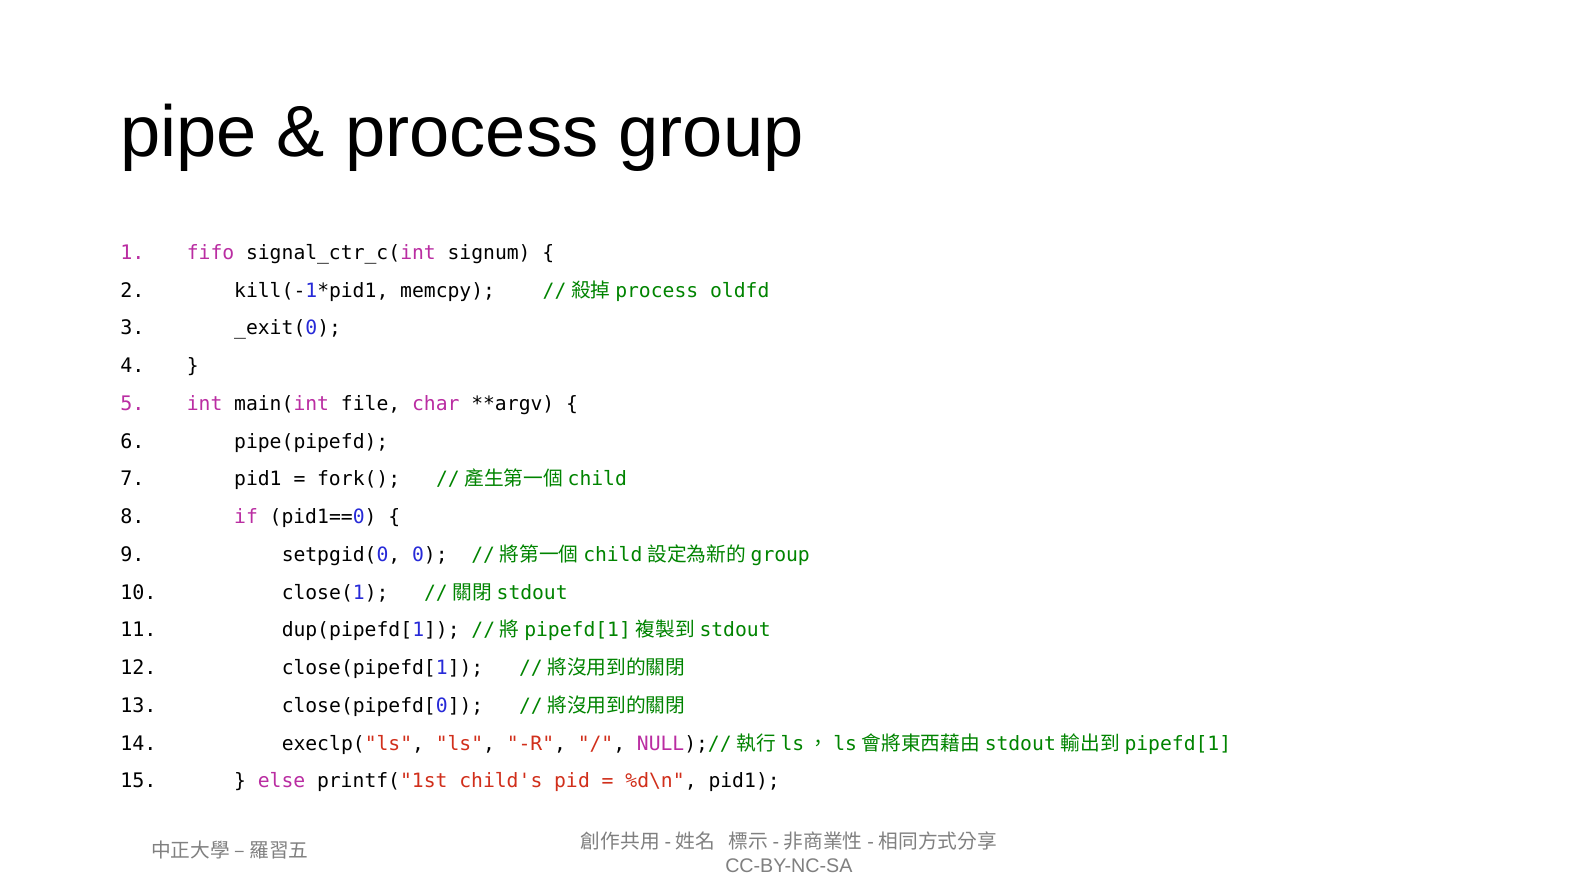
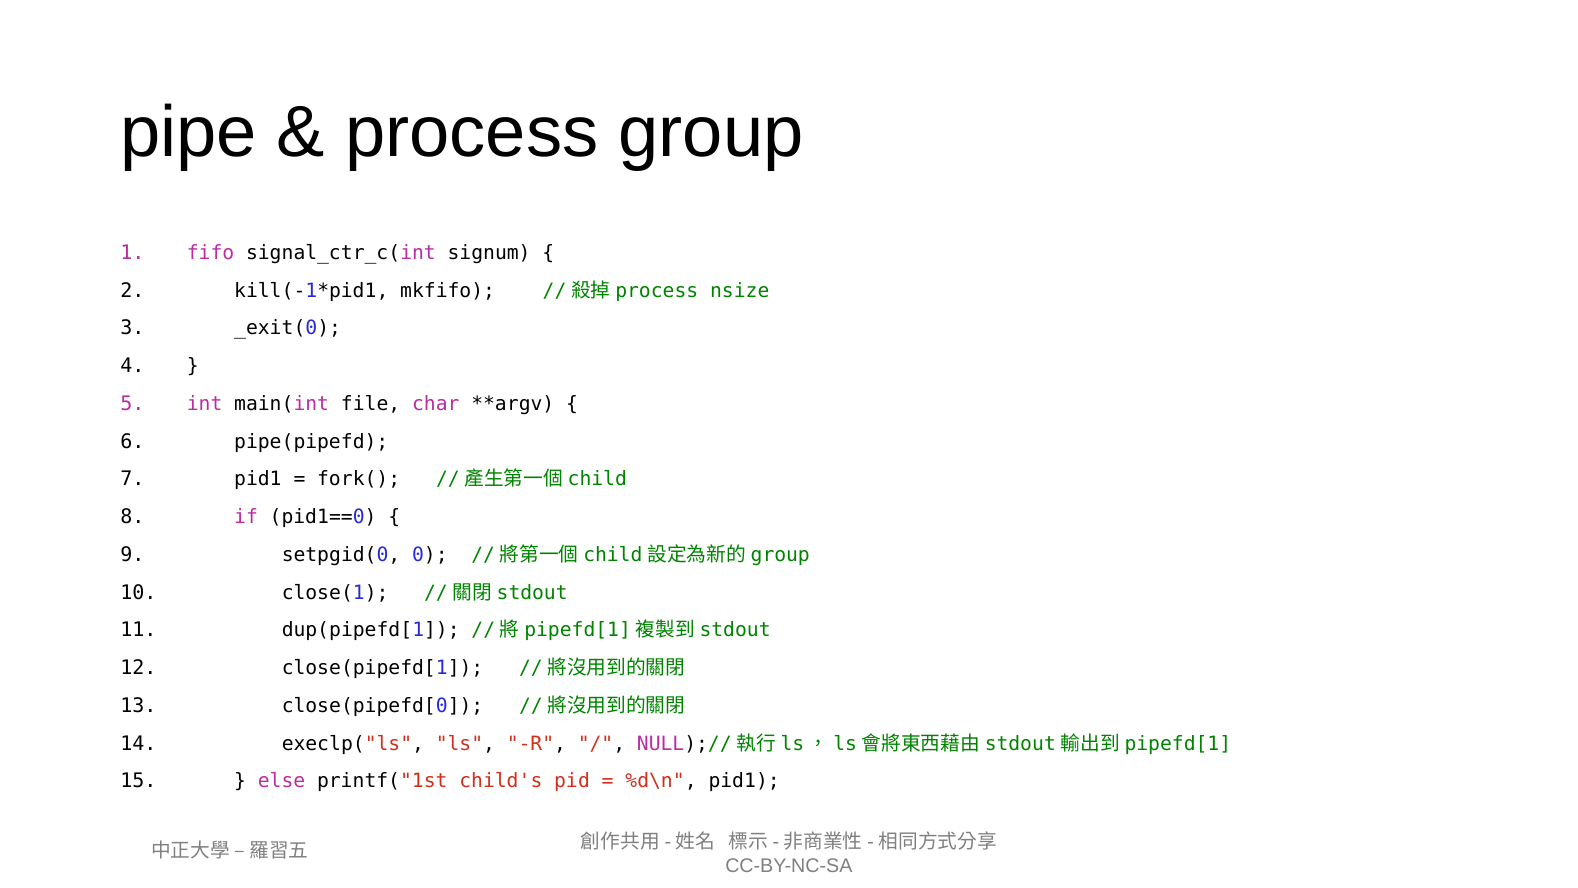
memcpy: memcpy -> mkfifo
oldfd: oldfd -> nsize
